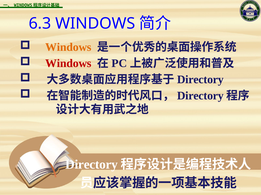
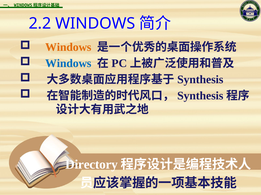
6.3: 6.3 -> 2.2
Windows at (68, 64) colour: red -> blue
Directory at (200, 80): Directory -> Synthesis
Directory at (200, 96): Directory -> Synthesis
